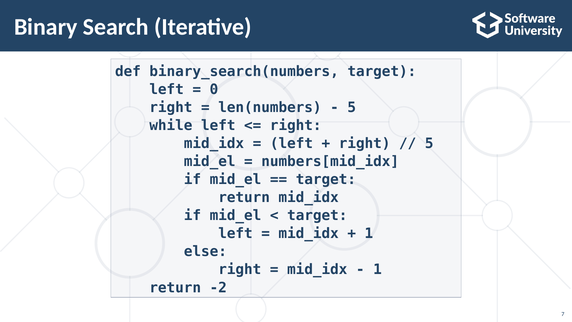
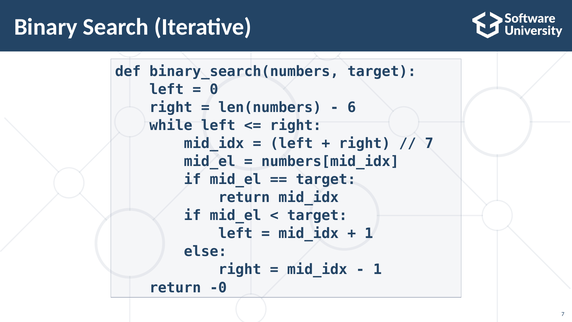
5 at (352, 107): 5 -> 6
5 at (429, 143): 5 -> 7
-2: -2 -> -0
